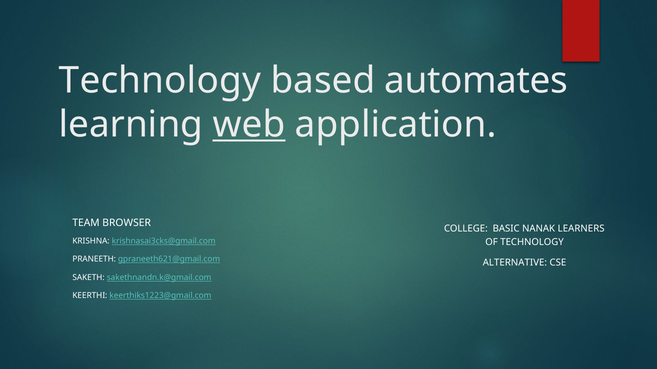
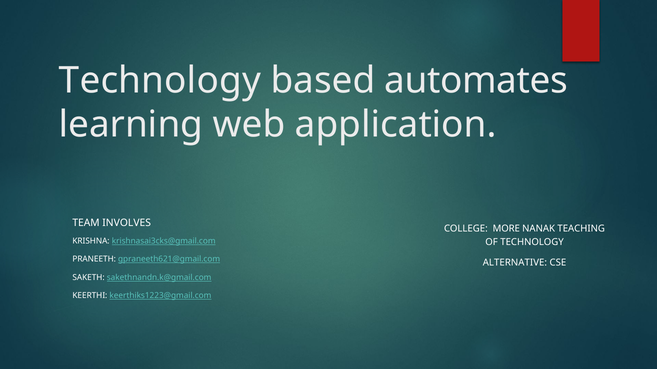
web underline: present -> none
BROWSER: BROWSER -> INVOLVES
BASIC: BASIC -> MORE
LEARNERS: LEARNERS -> TEACHING
